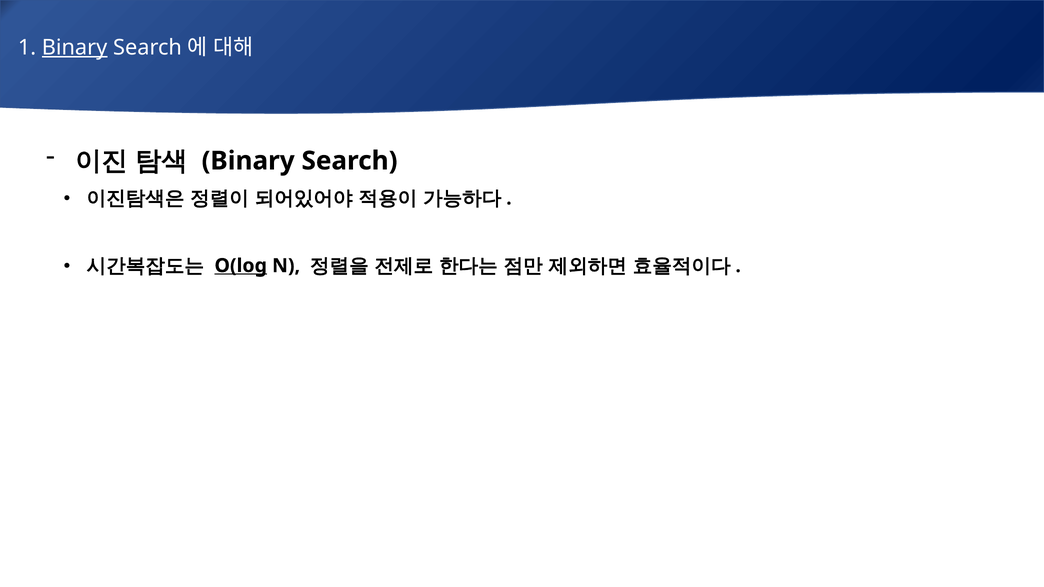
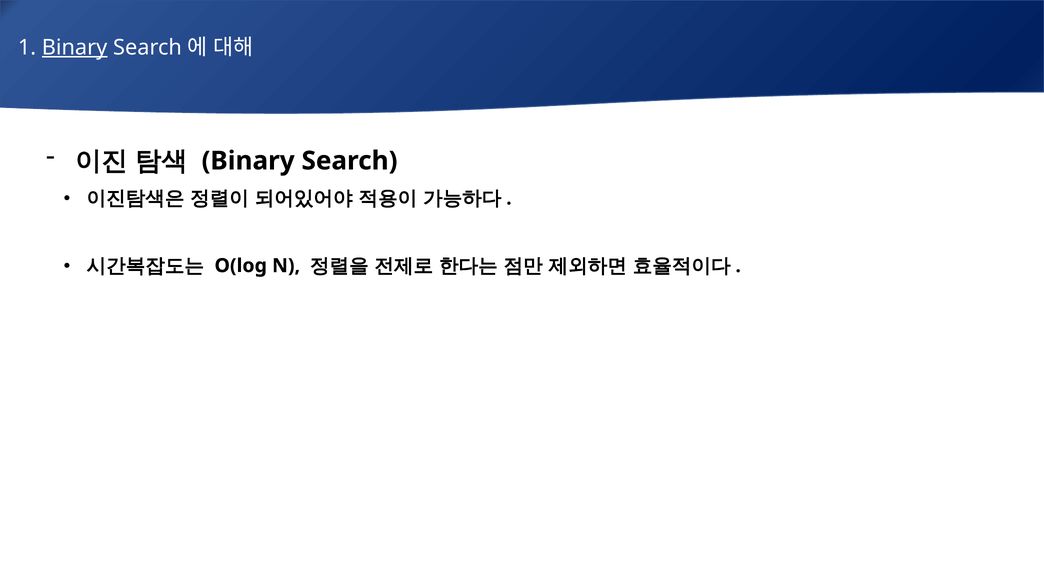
O(log underline: present -> none
